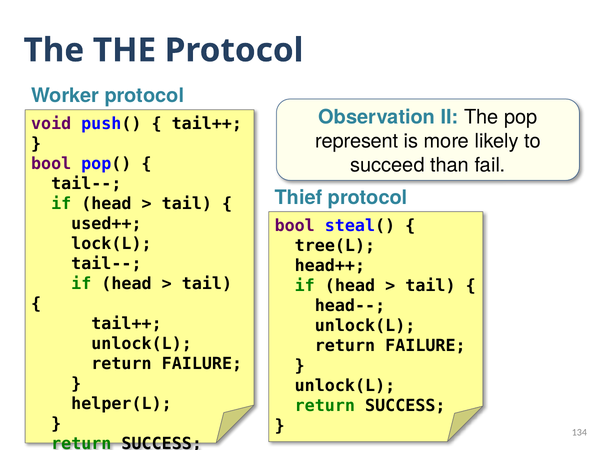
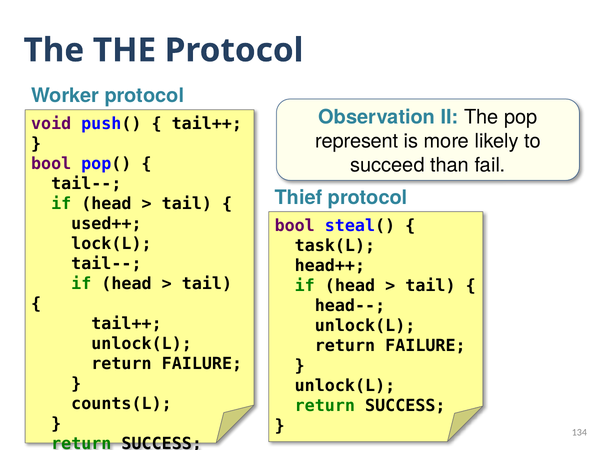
tree(L: tree(L -> task(L
helper(L: helper(L -> counts(L
